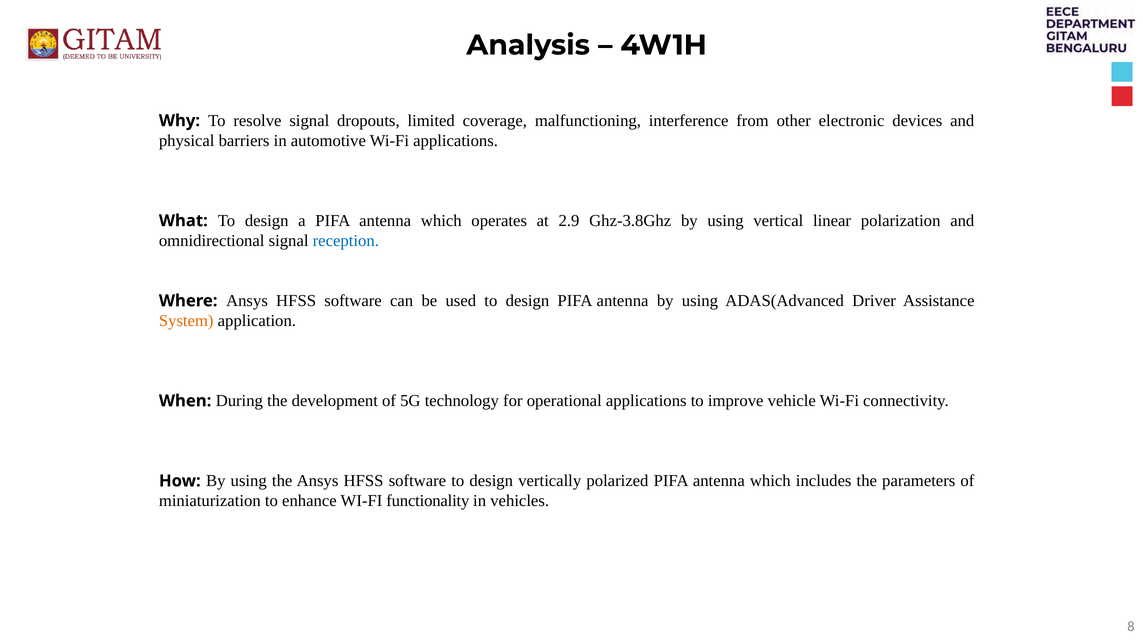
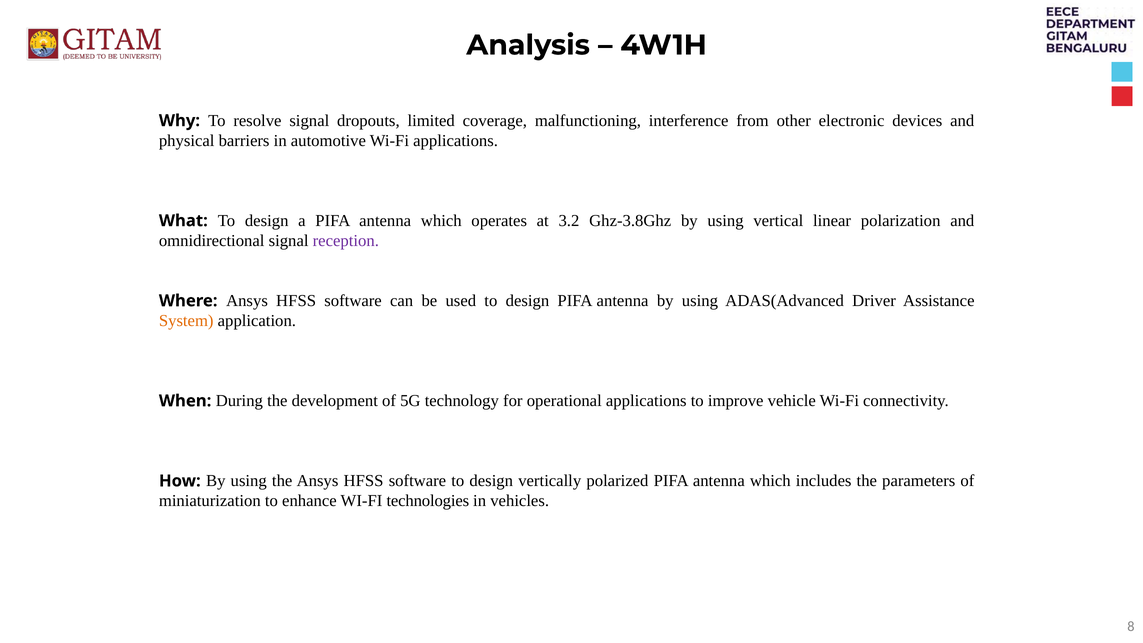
2.9: 2.9 -> 3.2
reception colour: blue -> purple
functionality: functionality -> technologies
